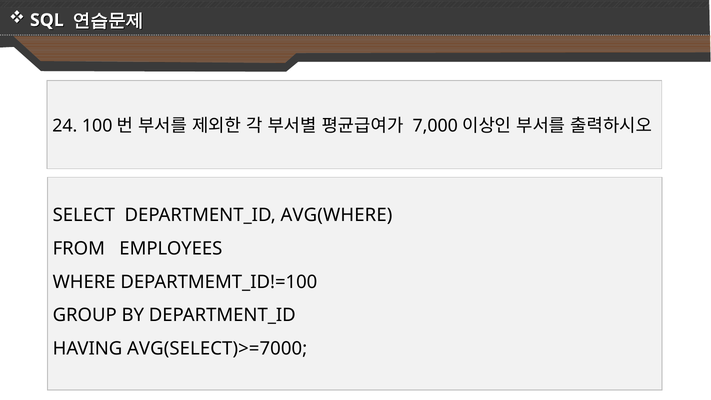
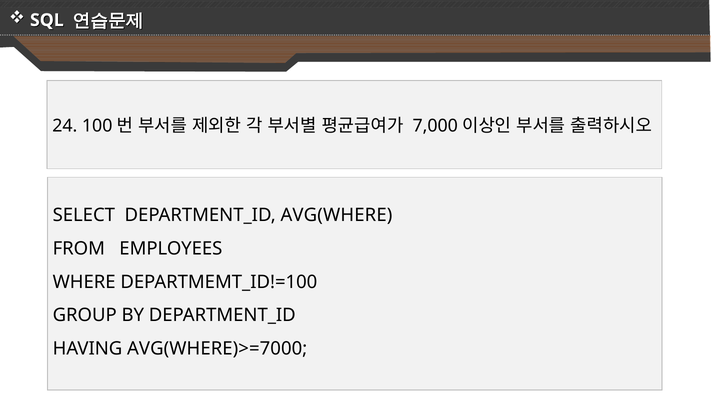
AVG(SELECT)>=7000: AVG(SELECT)>=7000 -> AVG(WHERE)>=7000
